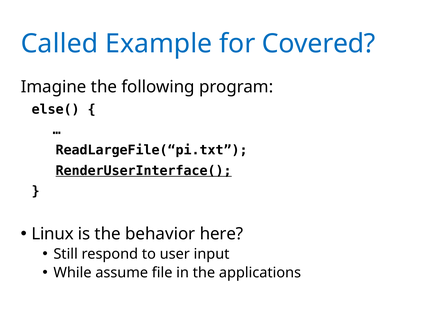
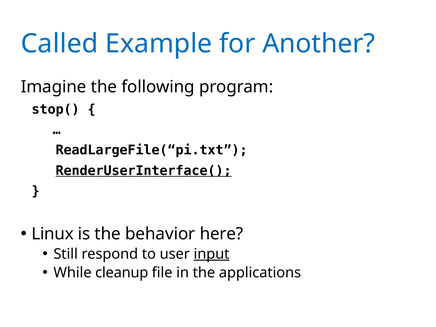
Covered: Covered -> Another
else(: else( -> stop(
input underline: none -> present
assume: assume -> cleanup
